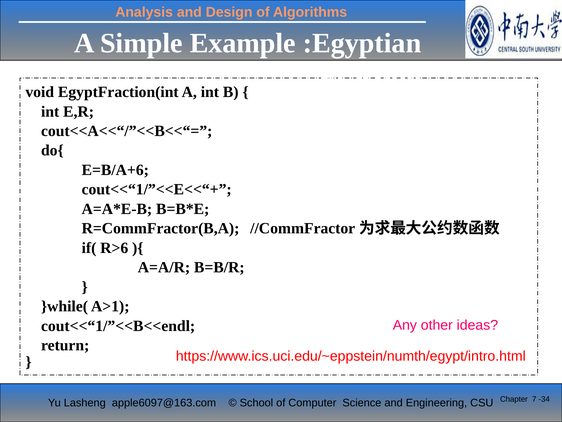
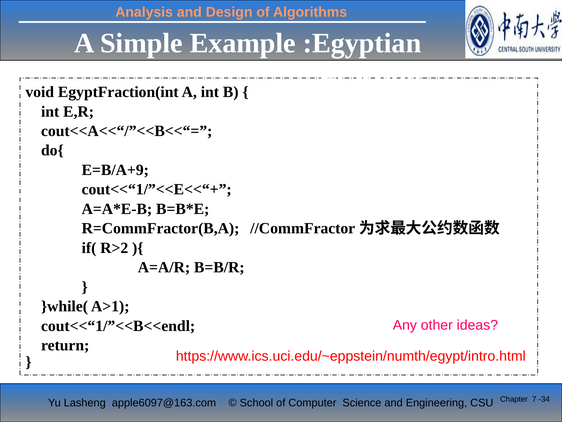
E=B/A+6: E=B/A+6 -> E=B/A+9
R>6: R>6 -> R>2
